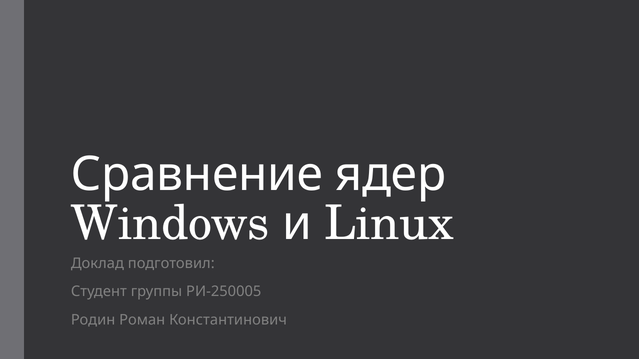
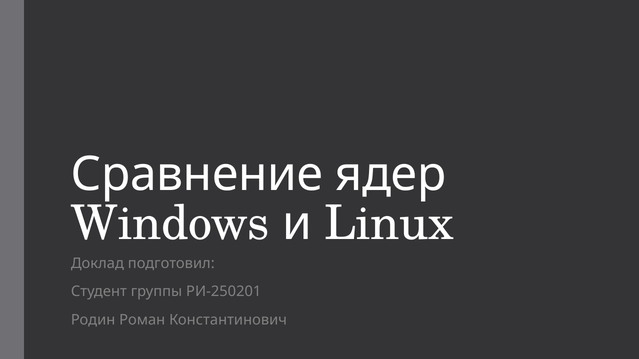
РИ-250005: РИ-250005 -> РИ-250201
